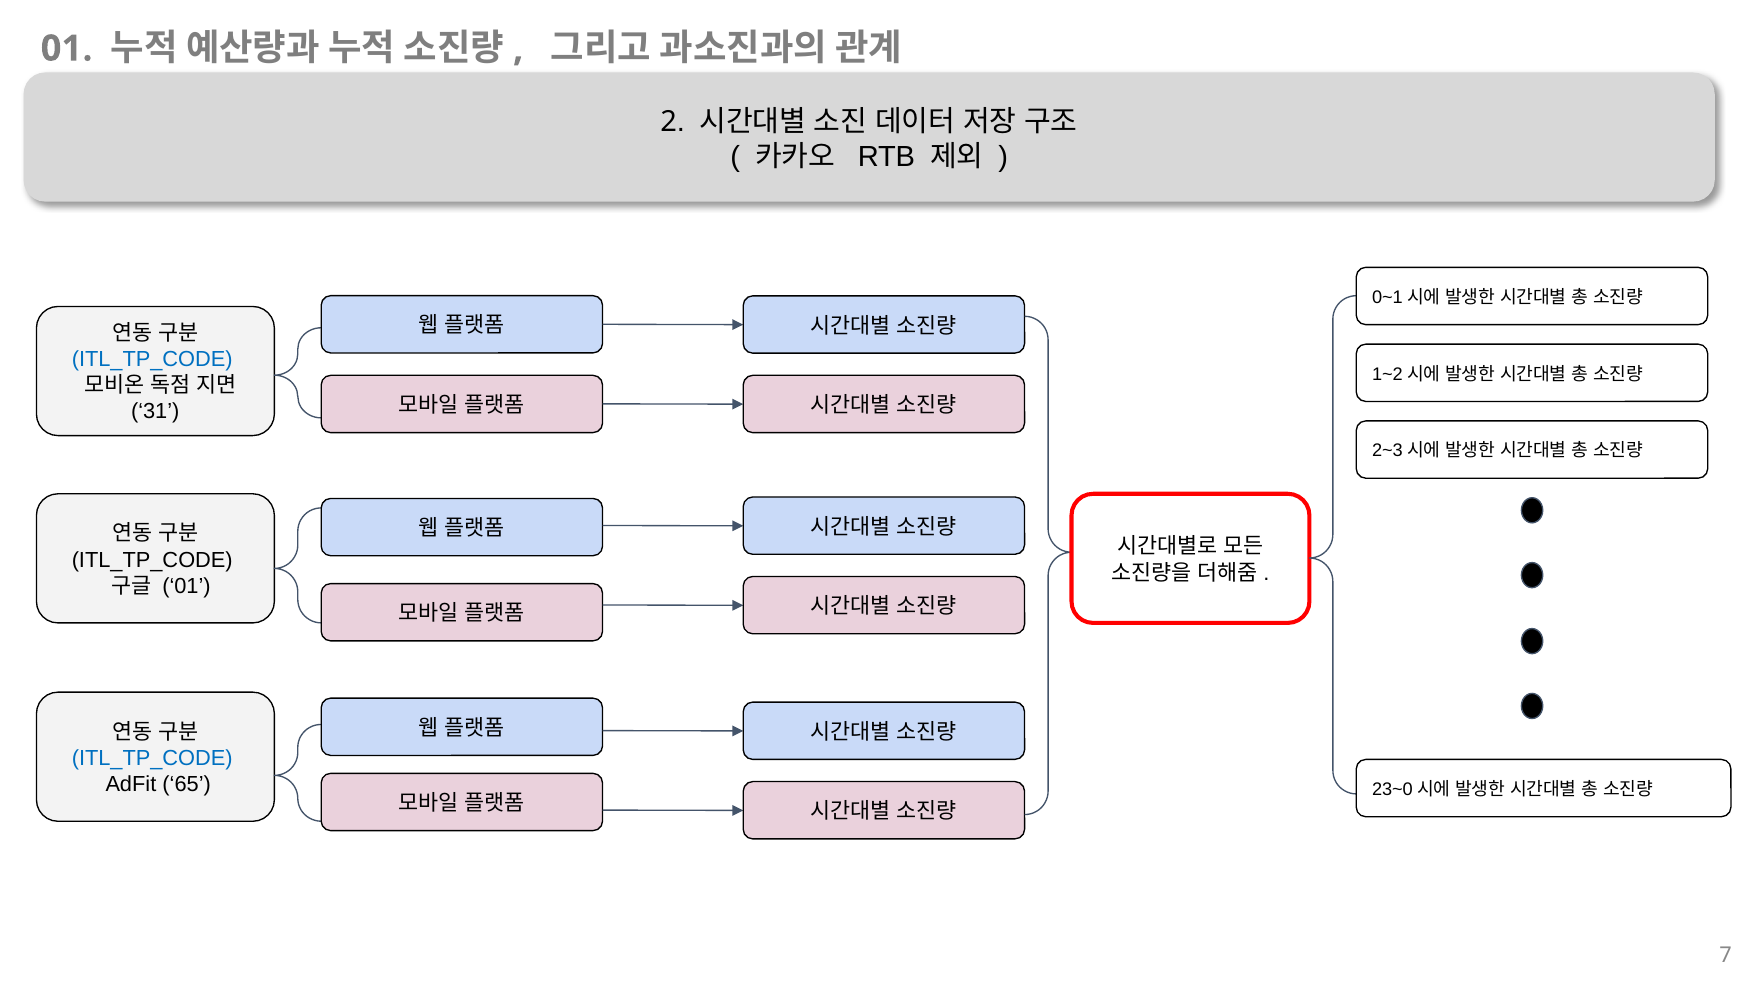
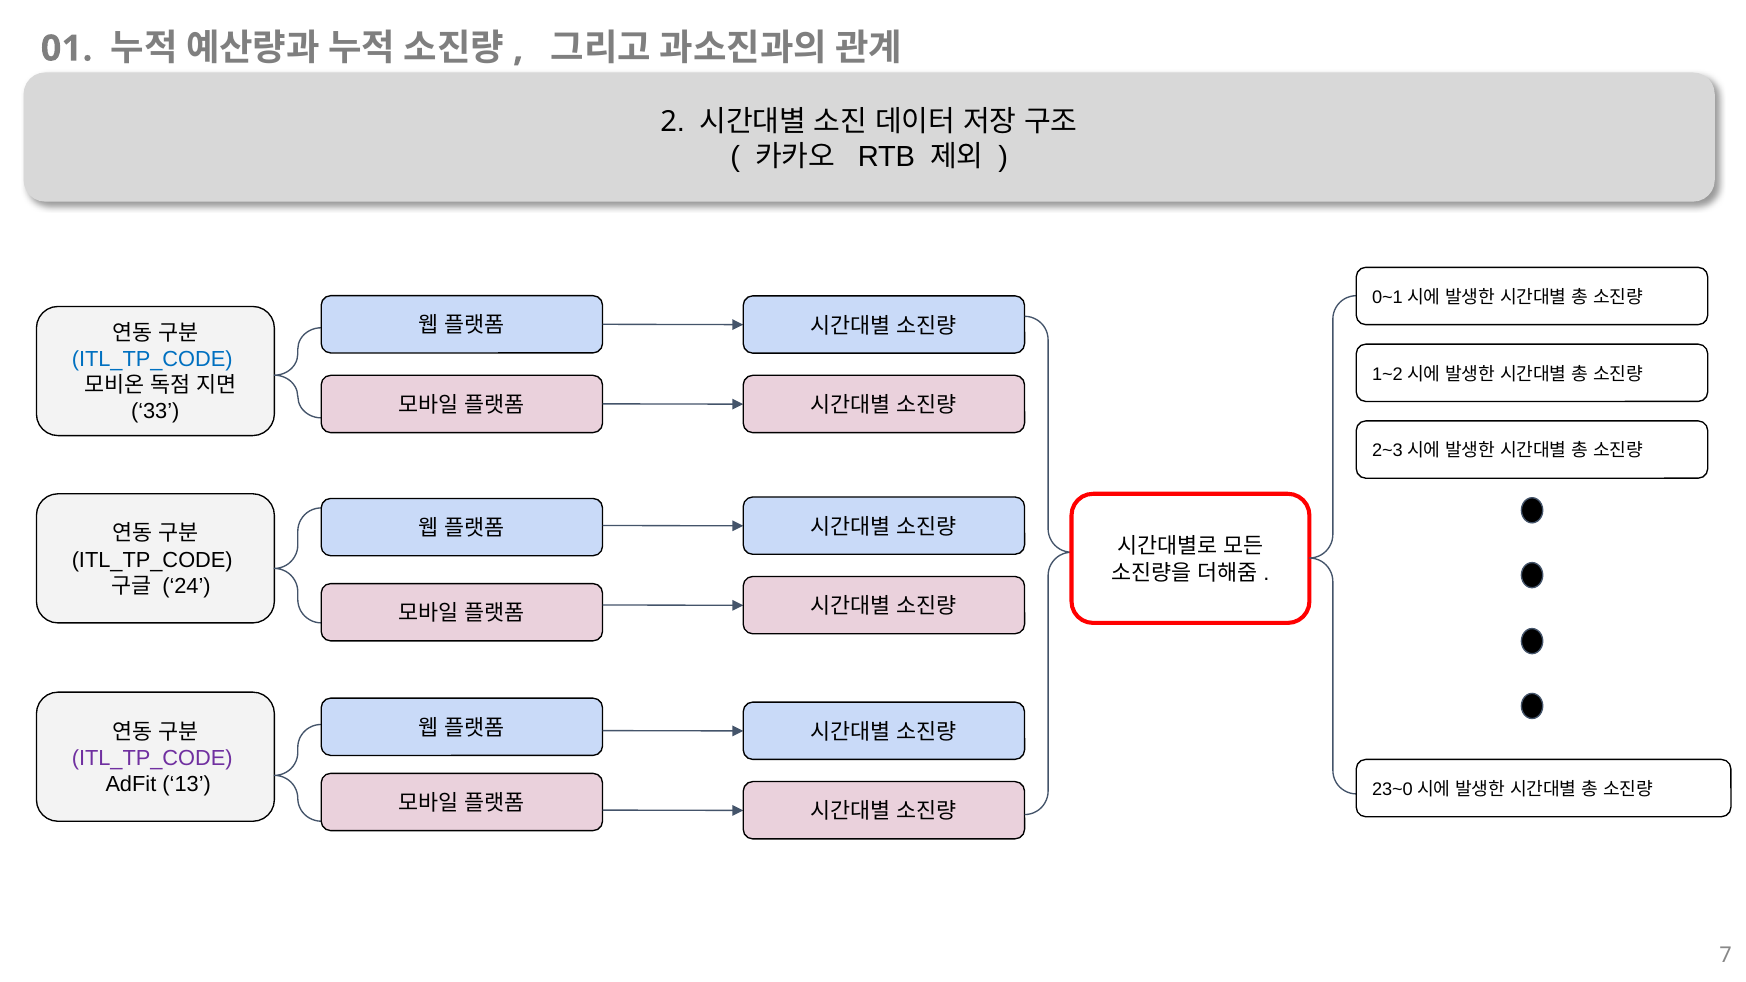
31: 31 -> 33
01 at (186, 586): 01 -> 24
ITL_TP_CODE at (152, 758) colour: blue -> purple
65: 65 -> 13
